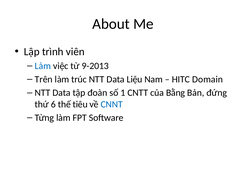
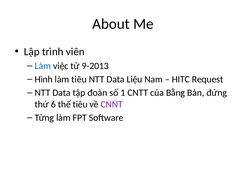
Trên: Trên -> Hình
làm trúc: trúc -> tiêu
Domain: Domain -> Request
CNNT colour: blue -> purple
